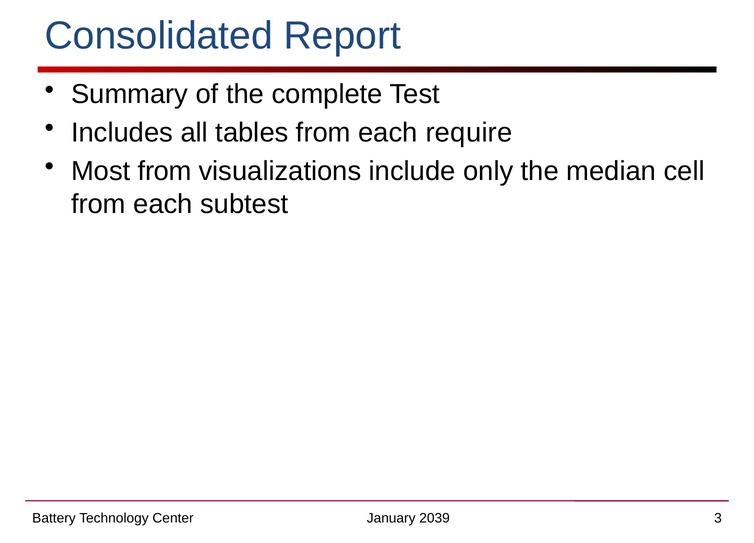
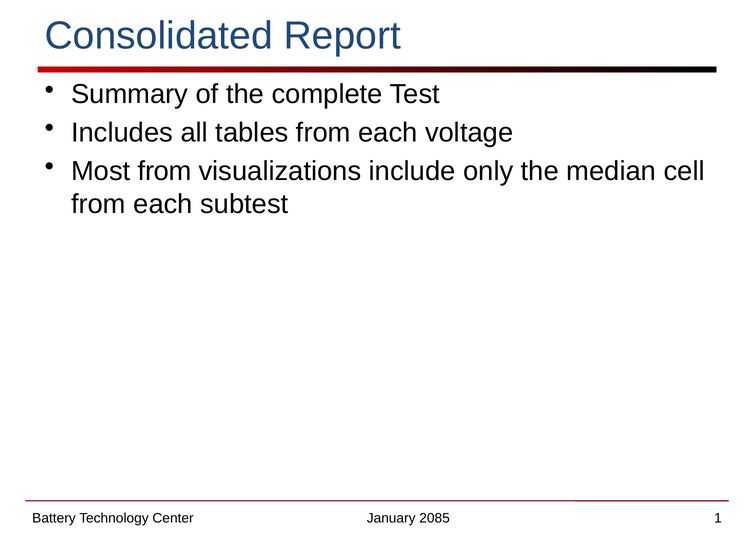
require: require -> voltage
2039: 2039 -> 2085
3: 3 -> 1
